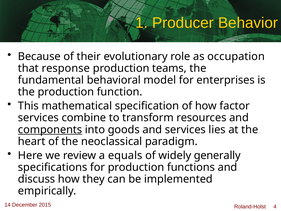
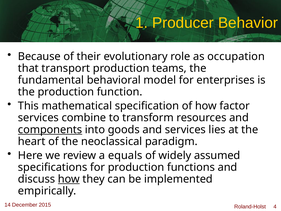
response: response -> transport
generally: generally -> assumed
how at (69, 179) underline: none -> present
